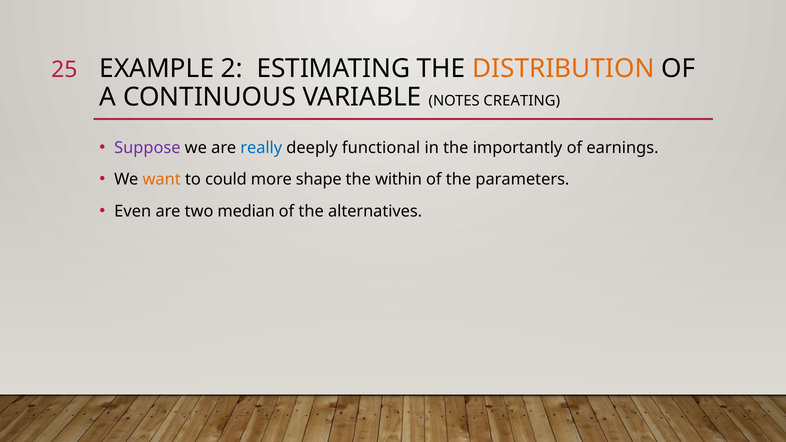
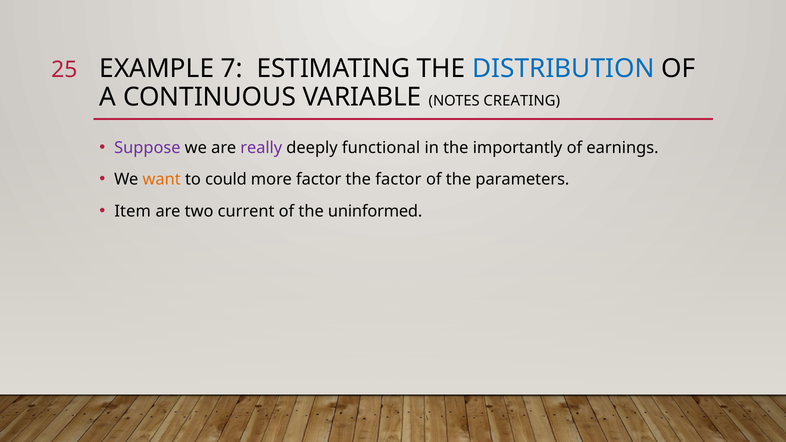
2: 2 -> 7
DISTRIBUTION colour: orange -> blue
really colour: blue -> purple
more shape: shape -> factor
the within: within -> factor
Even: Even -> Item
median: median -> current
alternatives: alternatives -> uninformed
